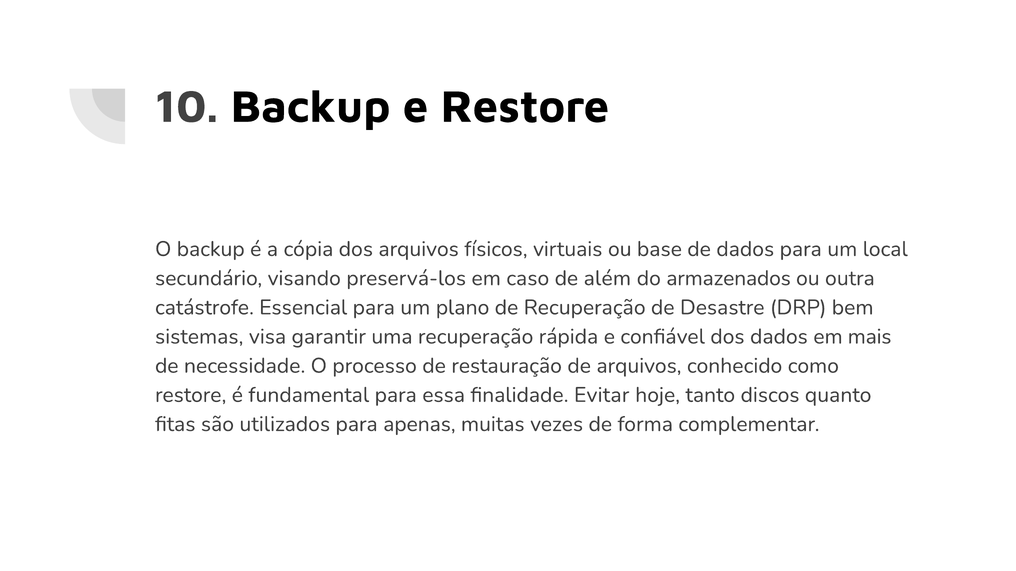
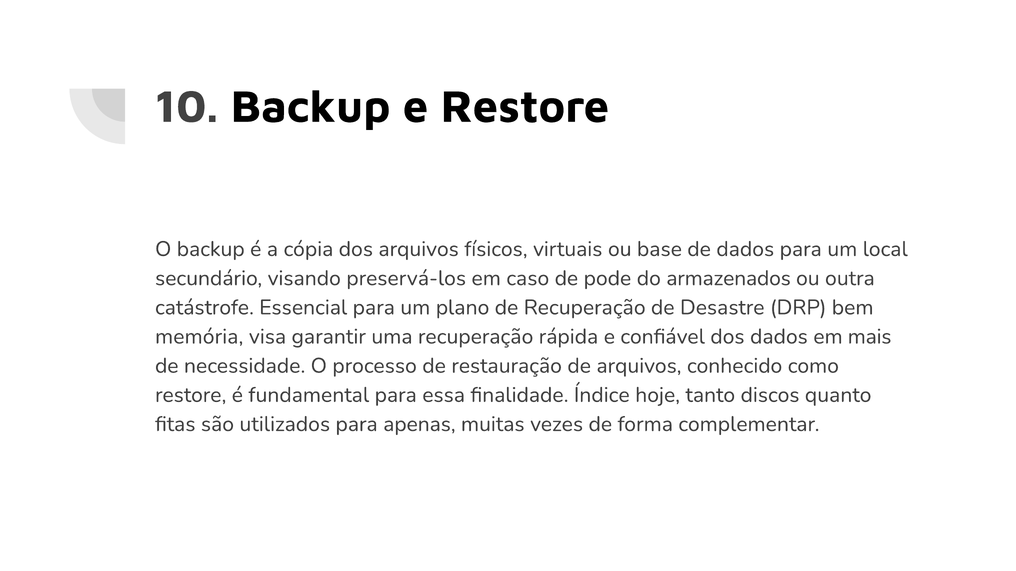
além: além -> pode
sistemas: sistemas -> memória
Evitar: Evitar -> Índice
